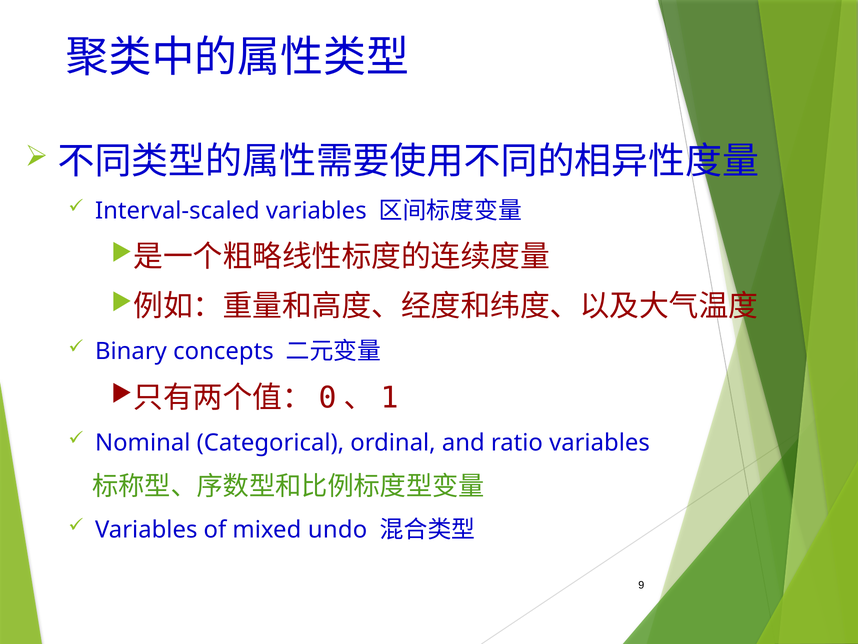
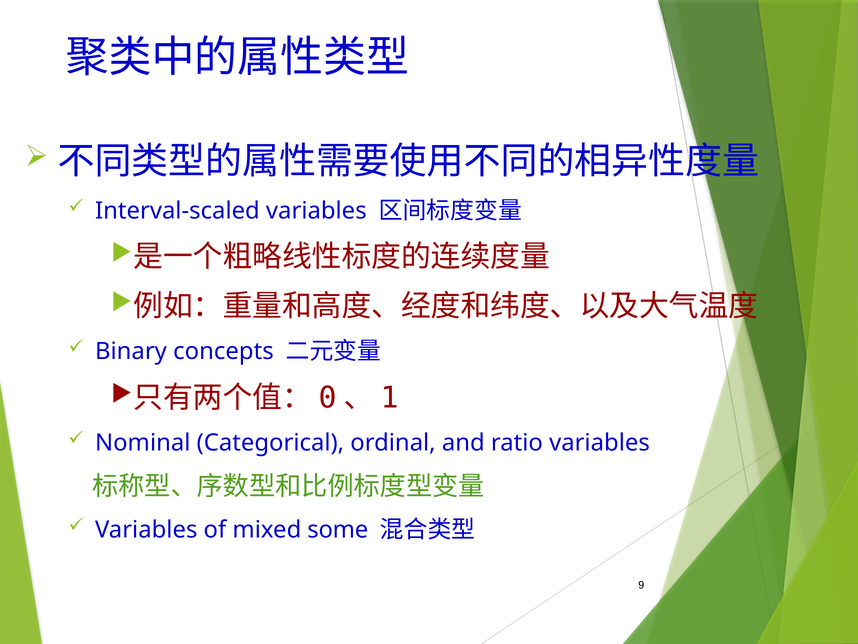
undo: undo -> some
